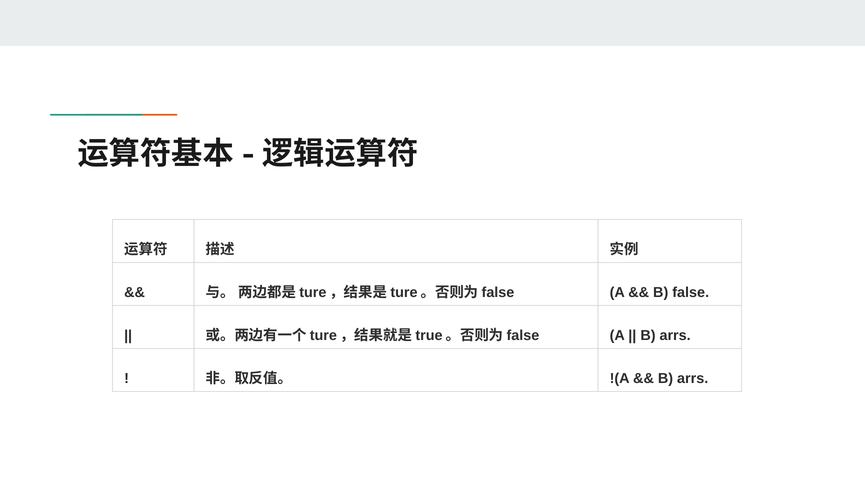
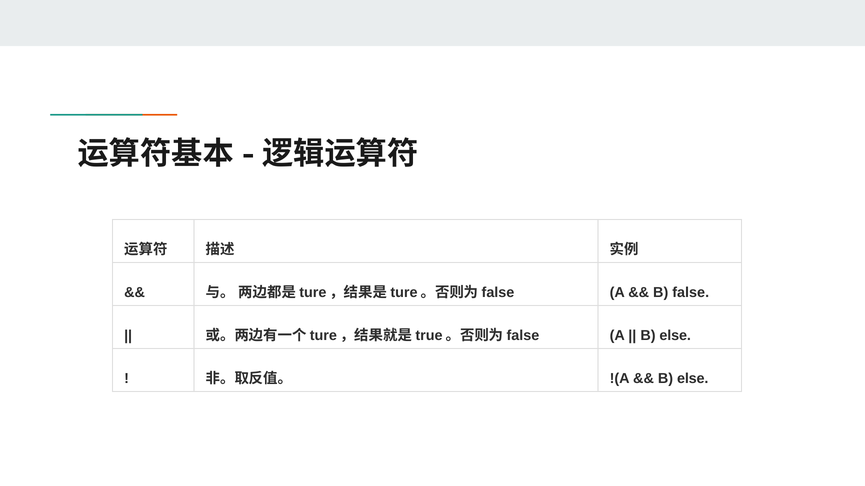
arrs at (675, 336): arrs -> else
arrs at (693, 379): arrs -> else
